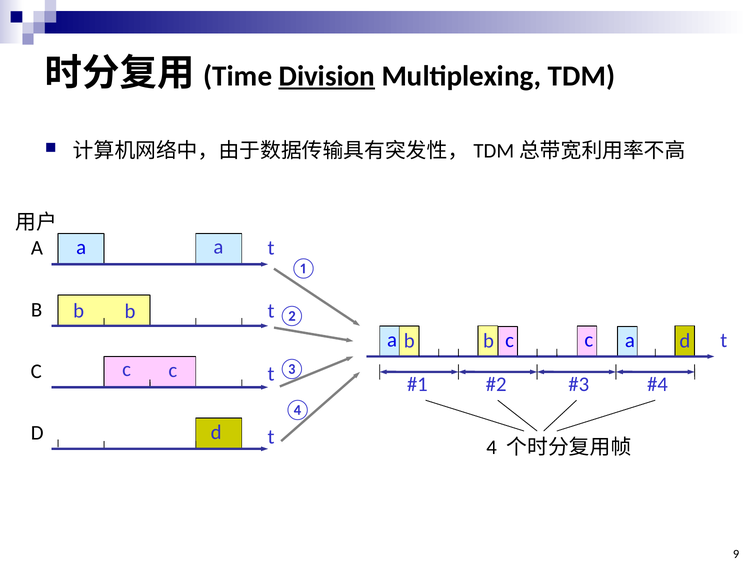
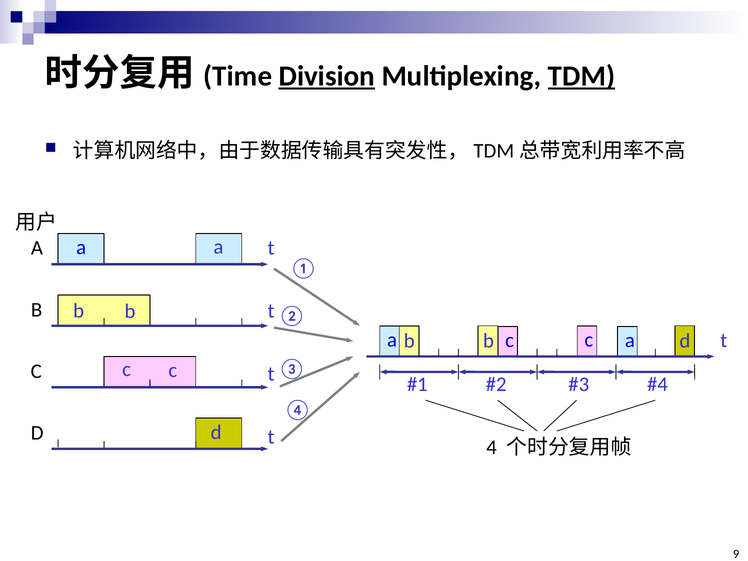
TDM underline: none -> present
